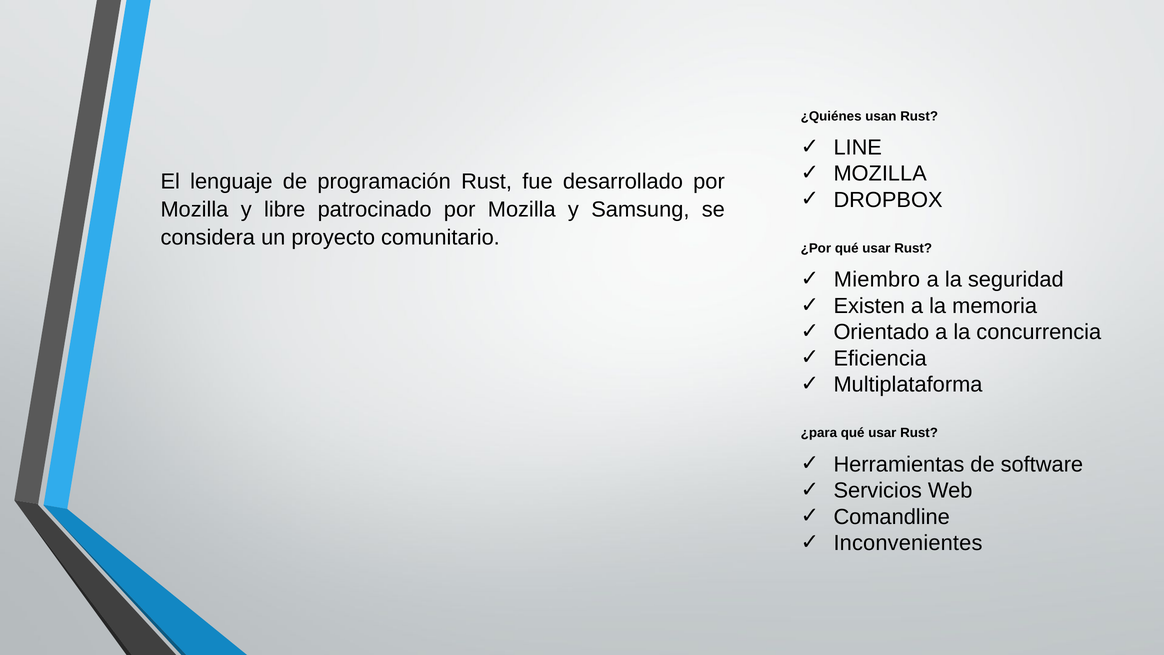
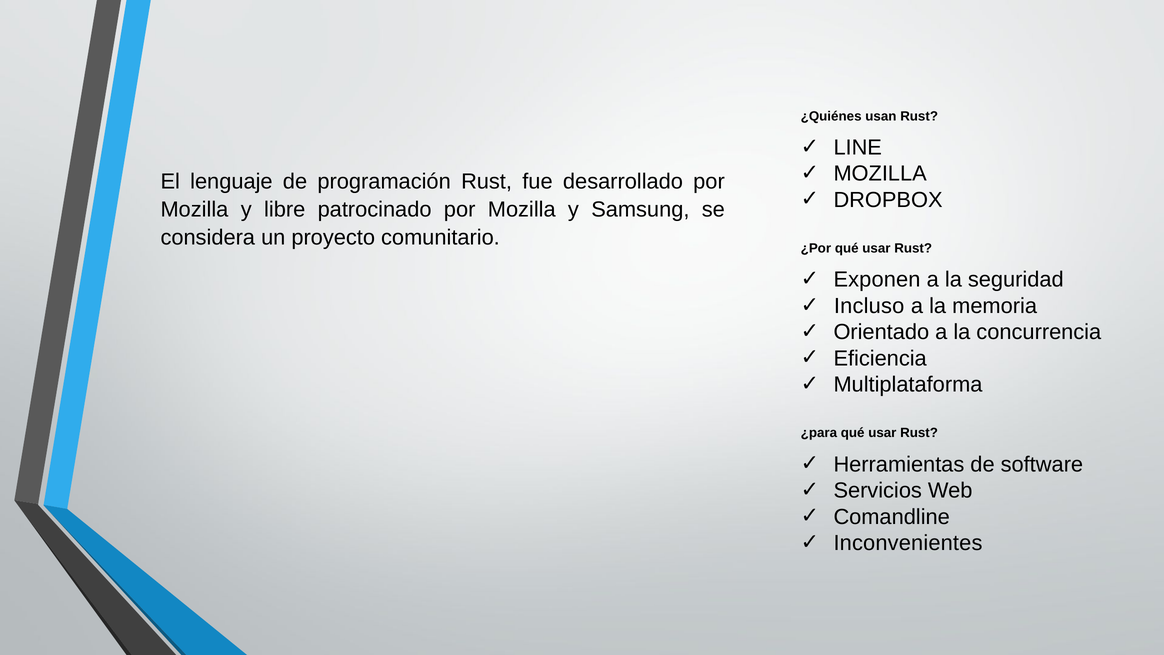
Miembro: Miembro -> Exponen
Existen: Existen -> Incluso
